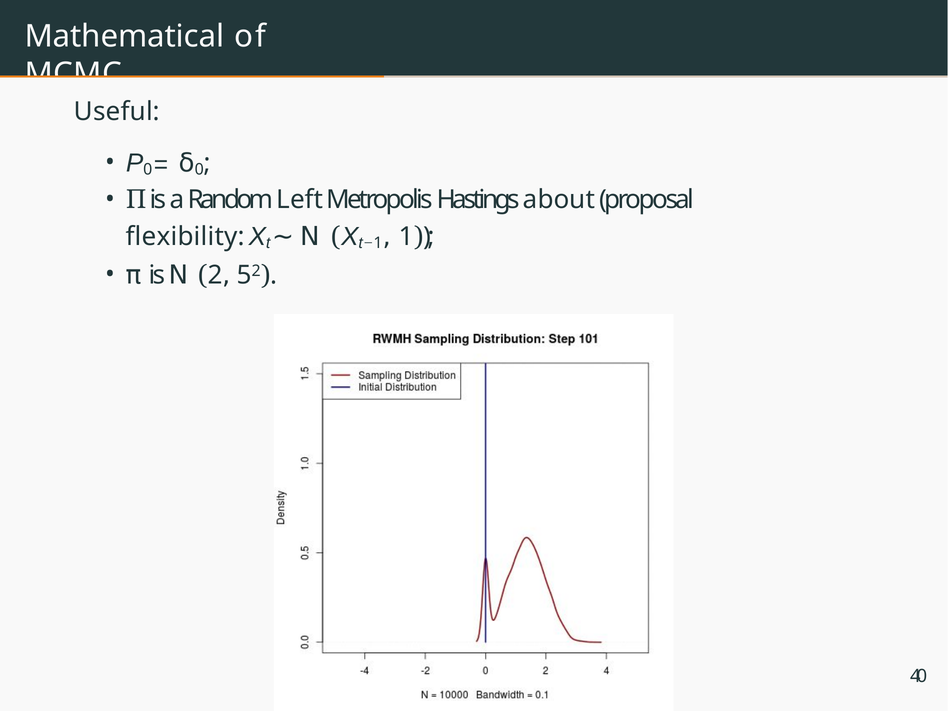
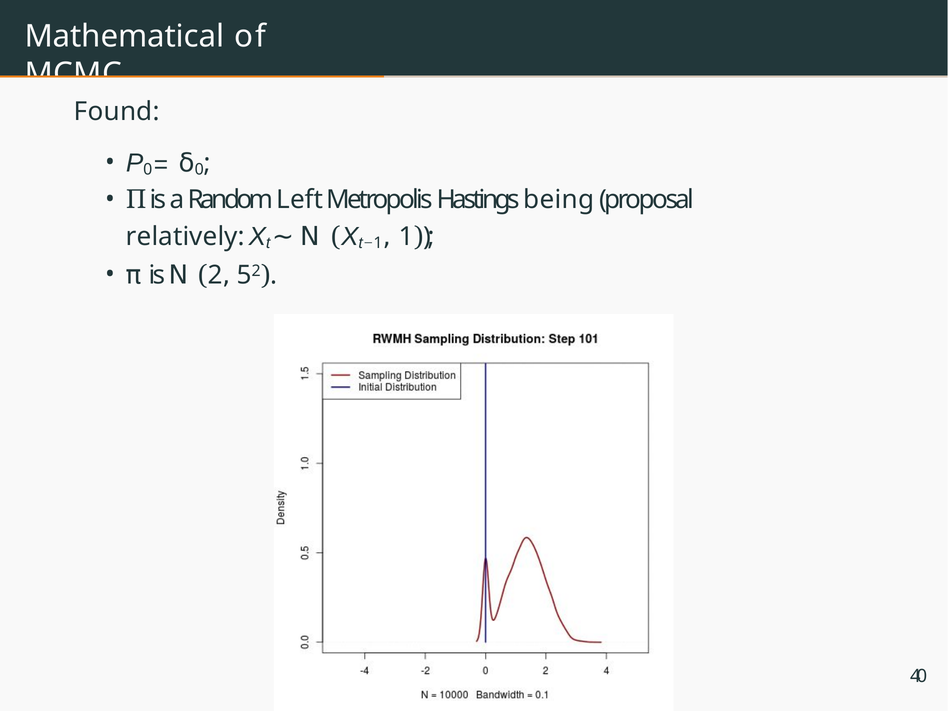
Useful: Useful -> Found
about: about -> being
ﬂexibility: ﬂexibility -> relatively
